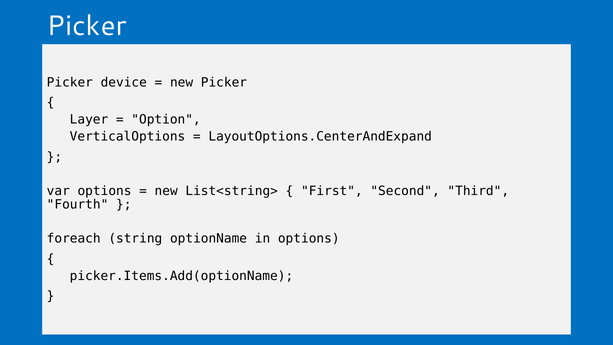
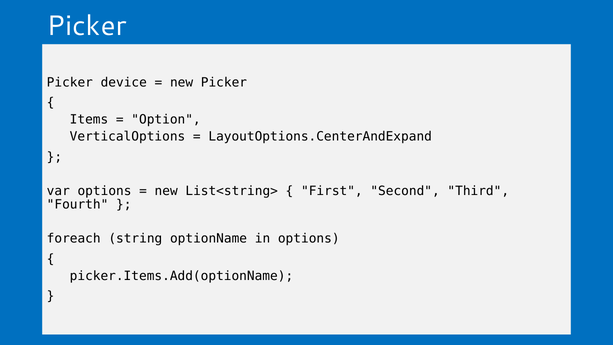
Layer: Layer -> Items
